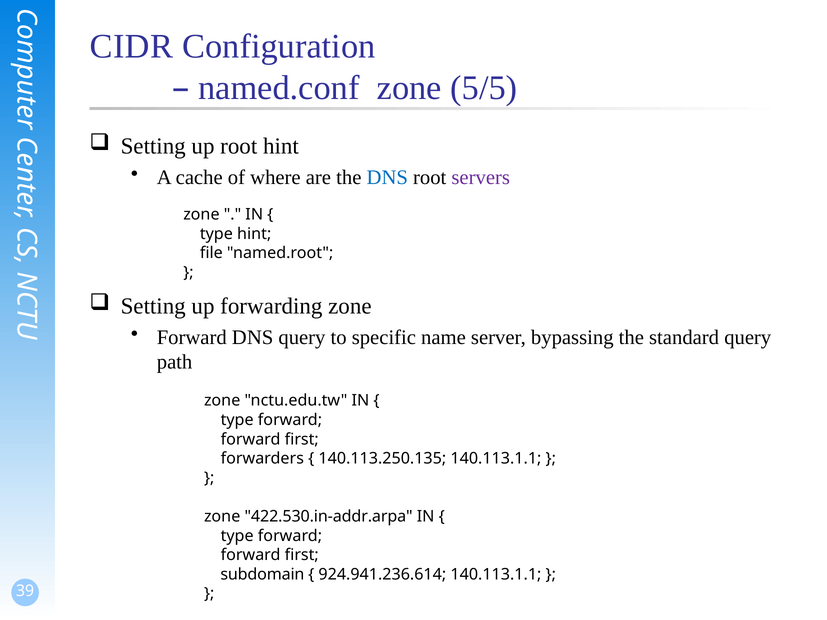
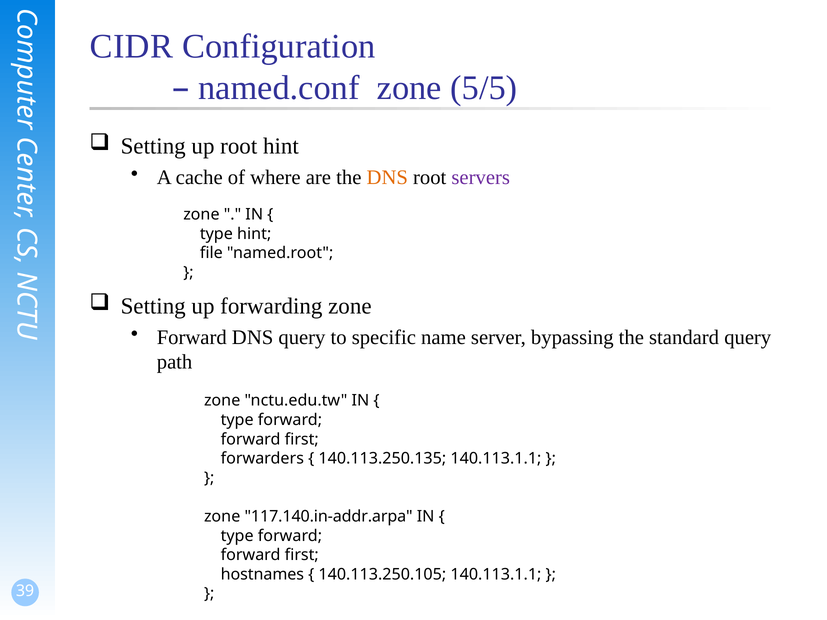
DNS at (387, 178) colour: blue -> orange
422.530.in-addr.arpa: 422.530.in-addr.arpa -> 117.140.in-addr.arpa
subdomain: subdomain -> hostnames
924.941.236.614: 924.941.236.614 -> 140.113.250.105
